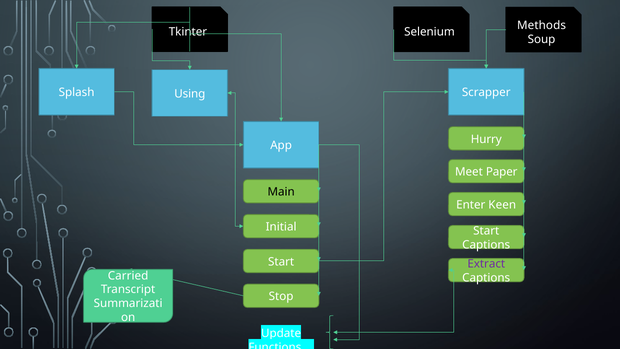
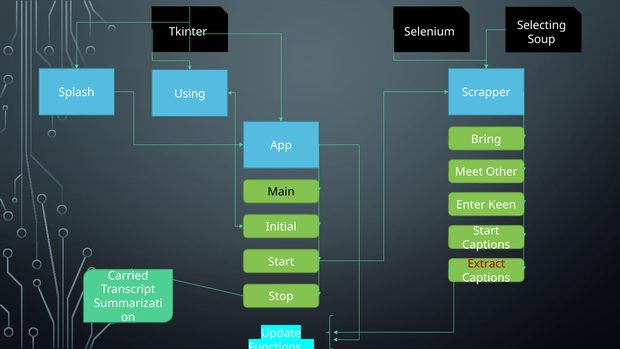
Methods: Methods -> Selecting
Hurry: Hurry -> Bring
Paper: Paper -> Other
Extract colour: purple -> red
